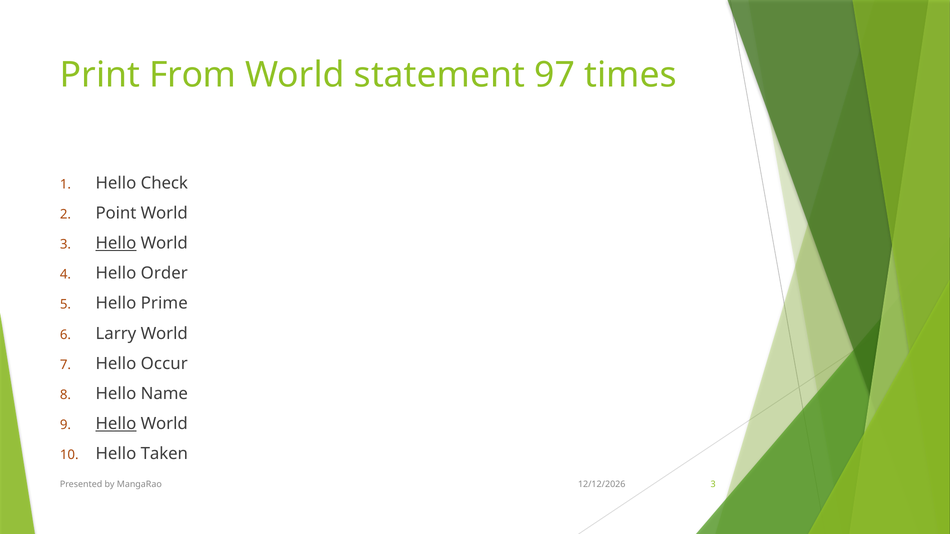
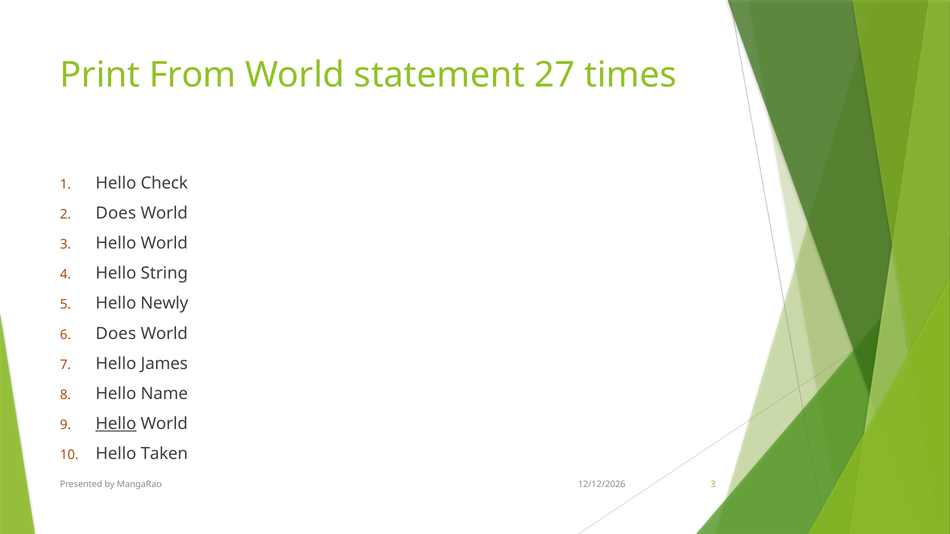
97: 97 -> 27
Point at (116, 213): Point -> Does
Hello at (116, 243) underline: present -> none
Order: Order -> String
Prime: Prime -> Newly
Larry at (116, 334): Larry -> Does
Occur: Occur -> James
